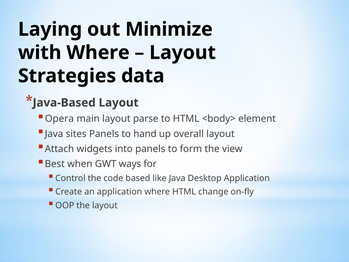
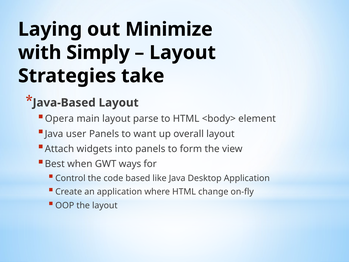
with Where: Where -> Simply
data: data -> take
sites: sites -> user
hand: hand -> want
